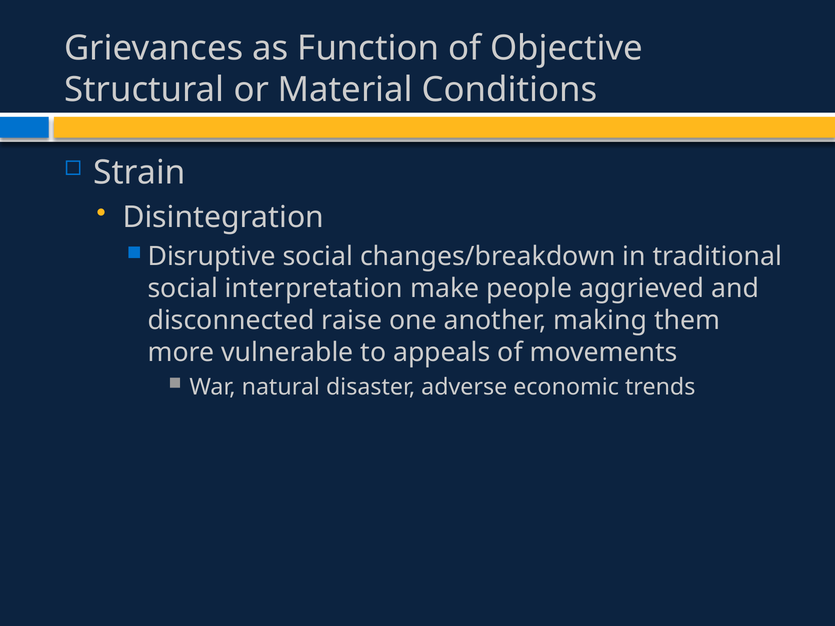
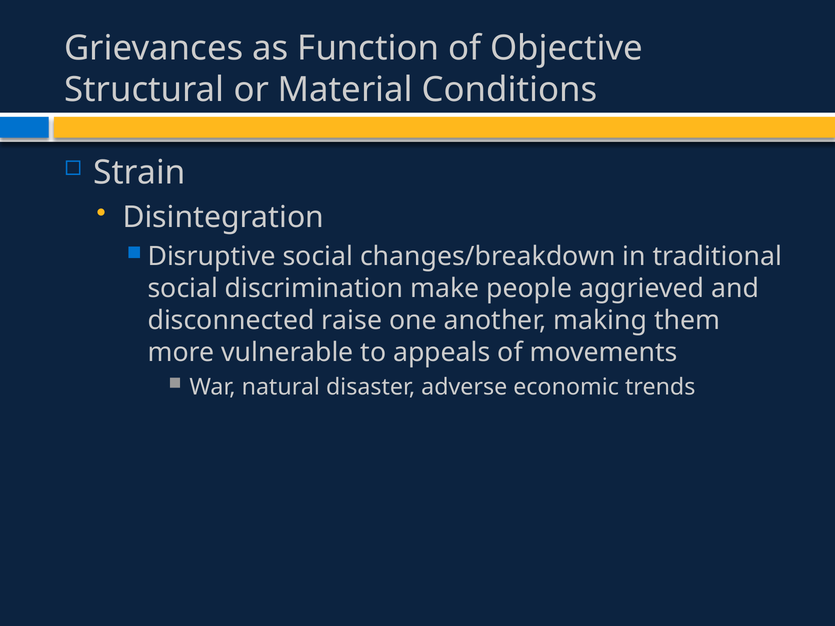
interpretation: interpretation -> discrimination
